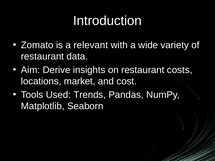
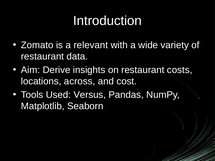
market: market -> across
Trends: Trends -> Versus
